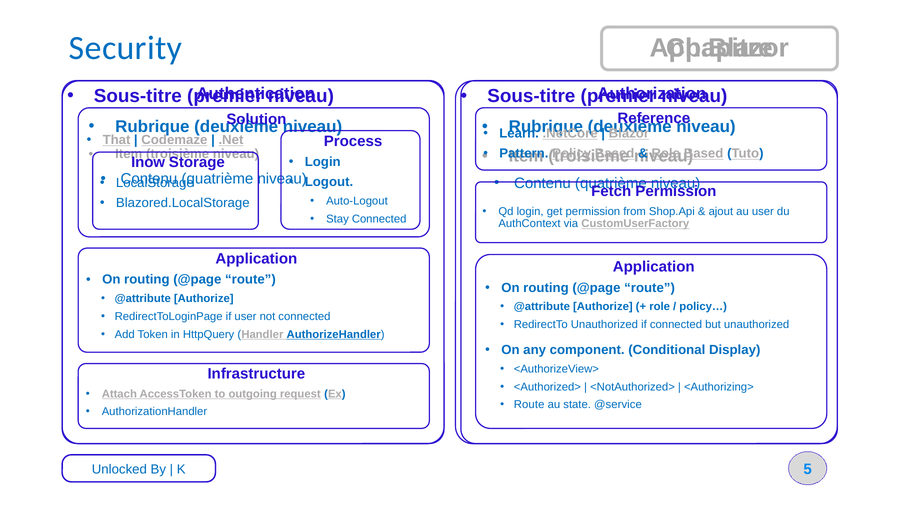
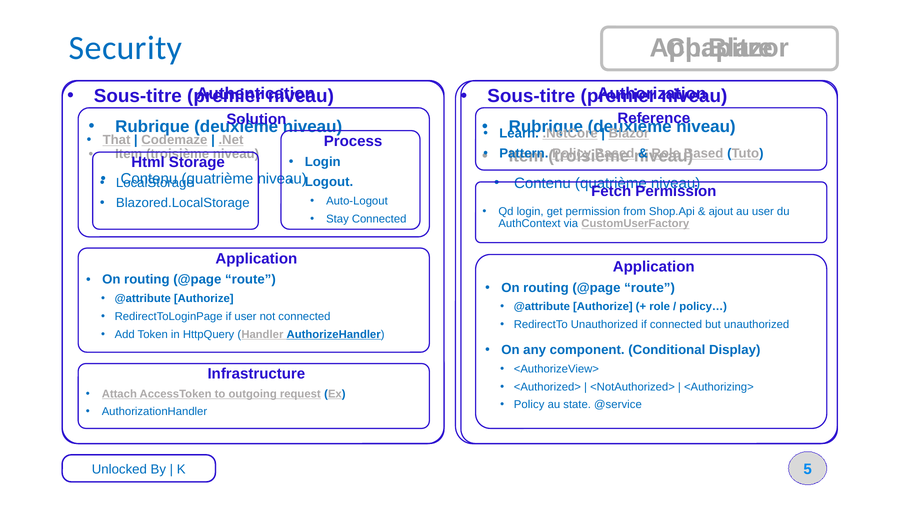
Inow: Inow -> Html
Route at (529, 405): Route -> Policy
